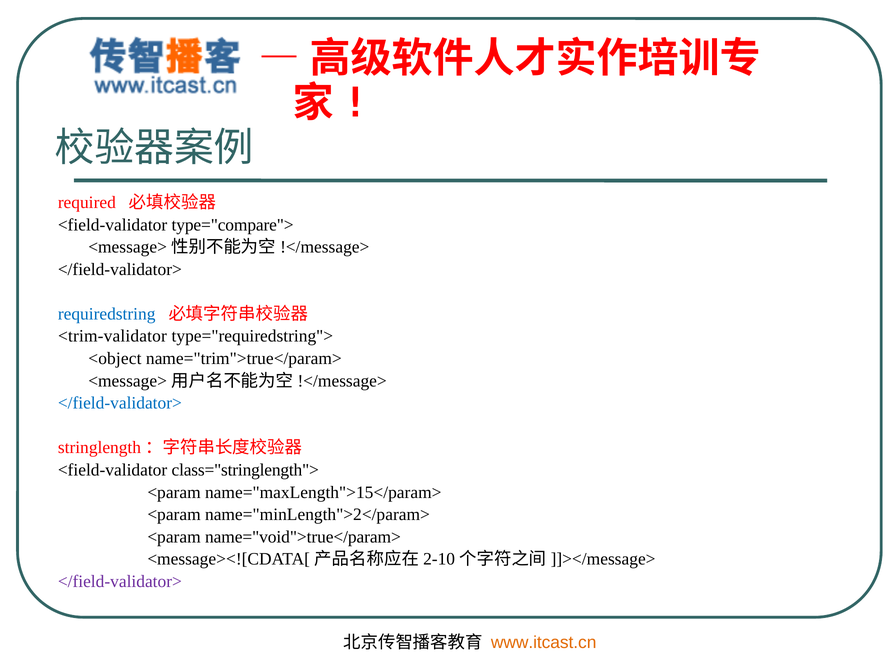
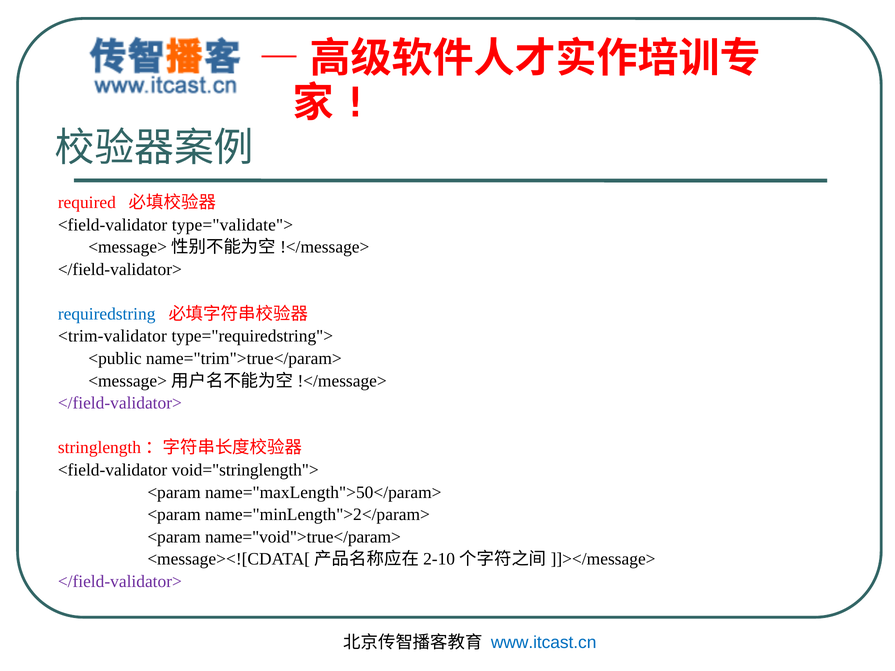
type="compare">: type="compare"> -> type="validate">
<object: <object -> <public
</field-validator> at (120, 403) colour: blue -> purple
class="stringlength">: class="stringlength"> -> void="stringlength">
name="maxLength">15</param>: name="maxLength">15</param> -> name="maxLength">50</param>
www.itcast.cn colour: orange -> blue
